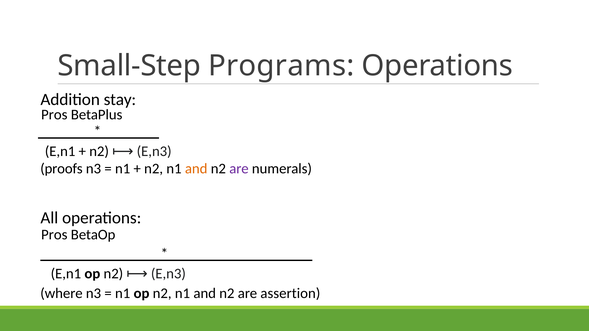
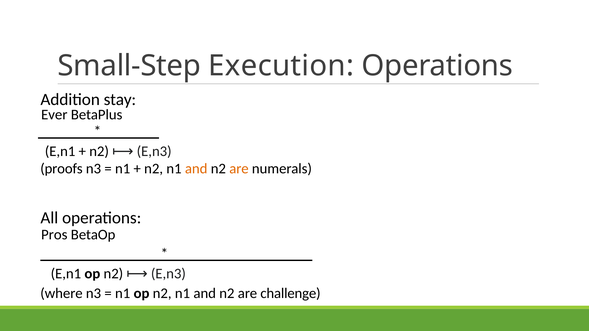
Programs: Programs -> Execution
Pros at (54, 115): Pros -> Ever
are at (239, 169) colour: purple -> orange
assertion: assertion -> challenge
